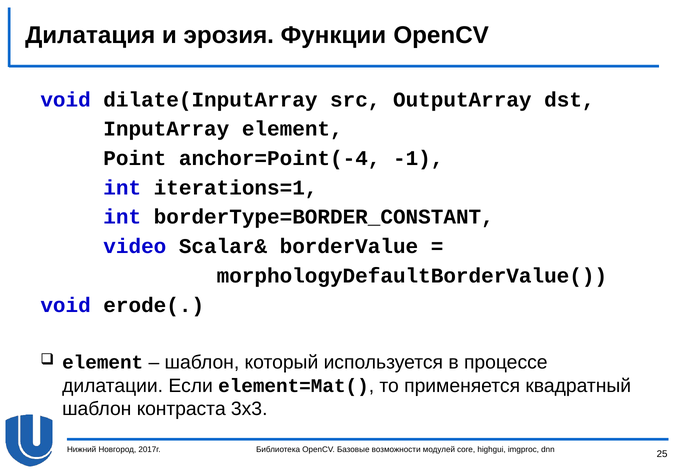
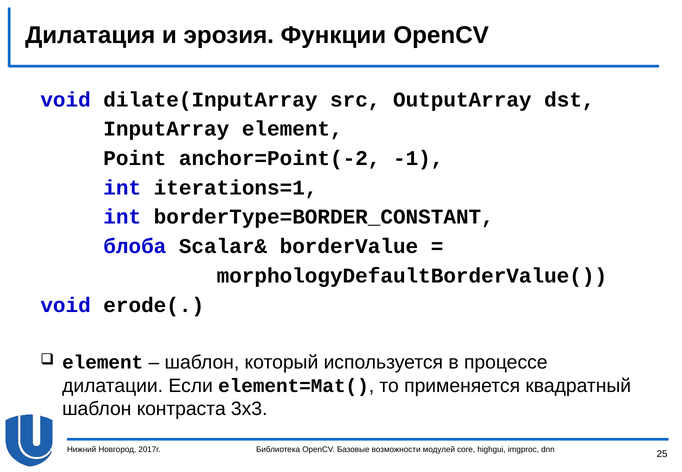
anchor=Point(-4: anchor=Point(-4 -> anchor=Point(-2
video: video -> блоба
